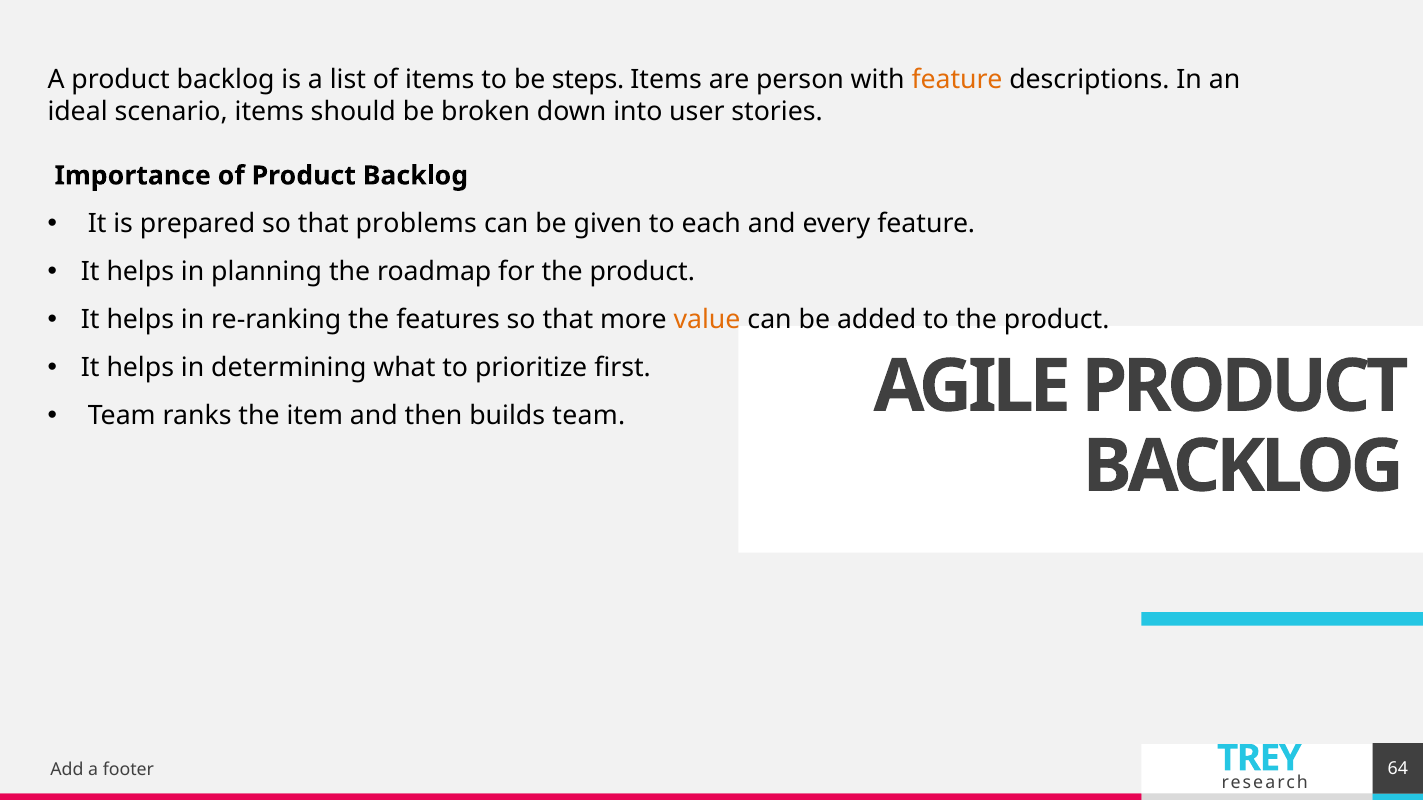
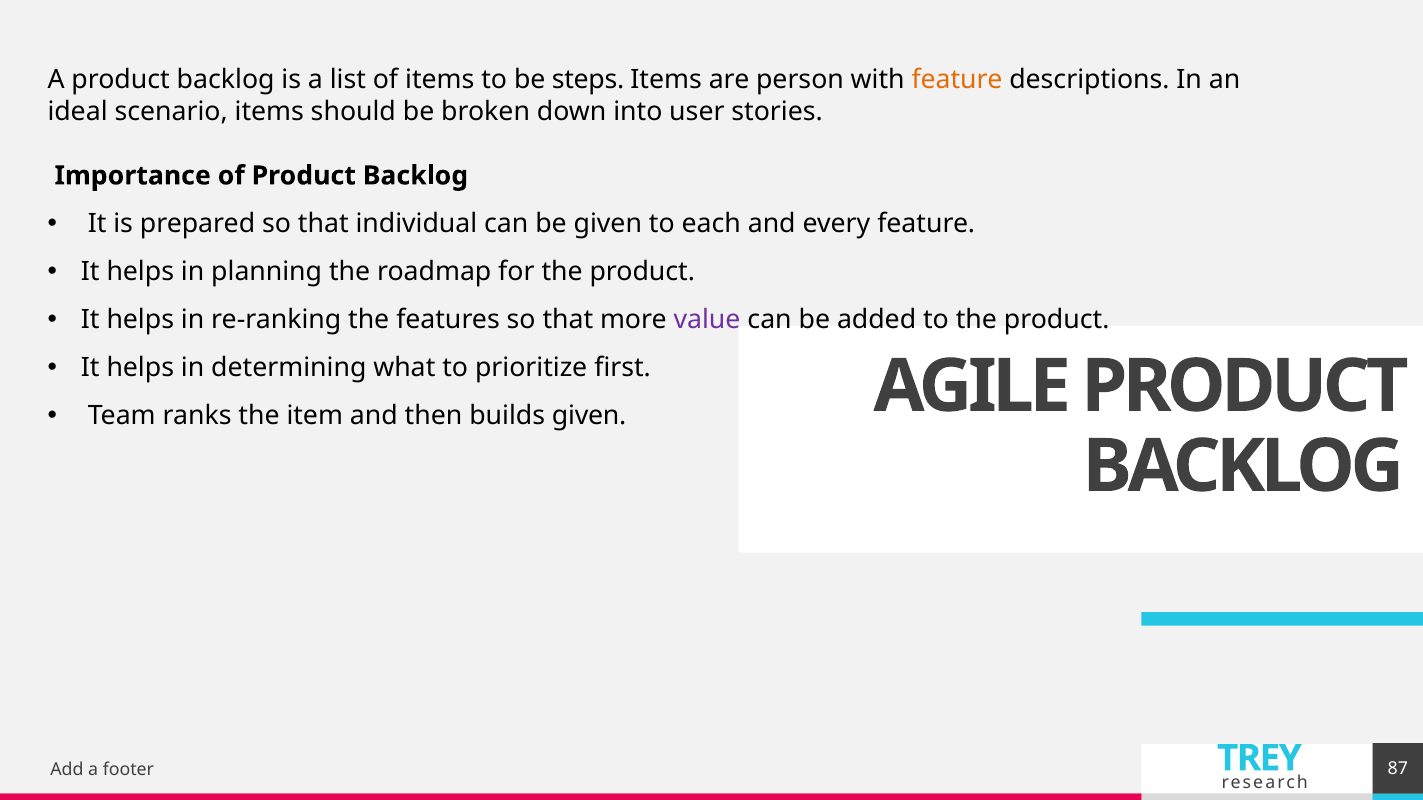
problems: problems -> individual
value colour: orange -> purple
builds team: team -> given
64: 64 -> 87
